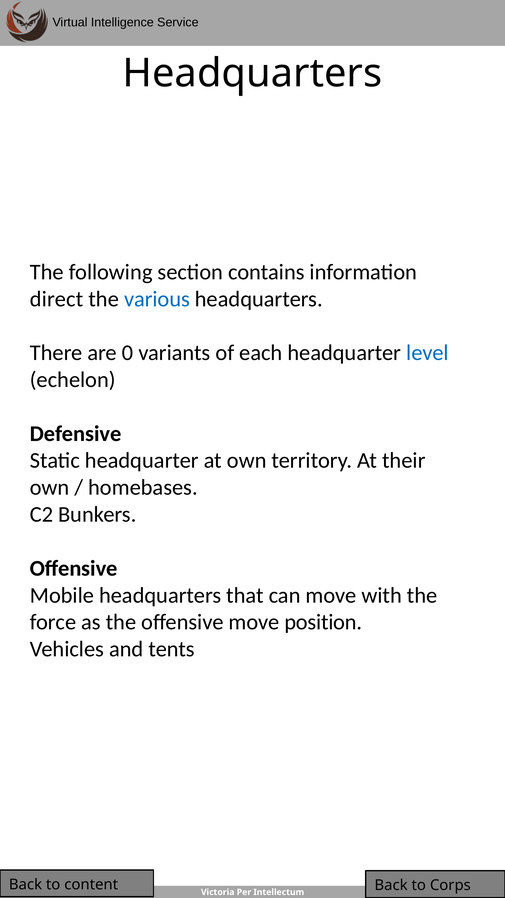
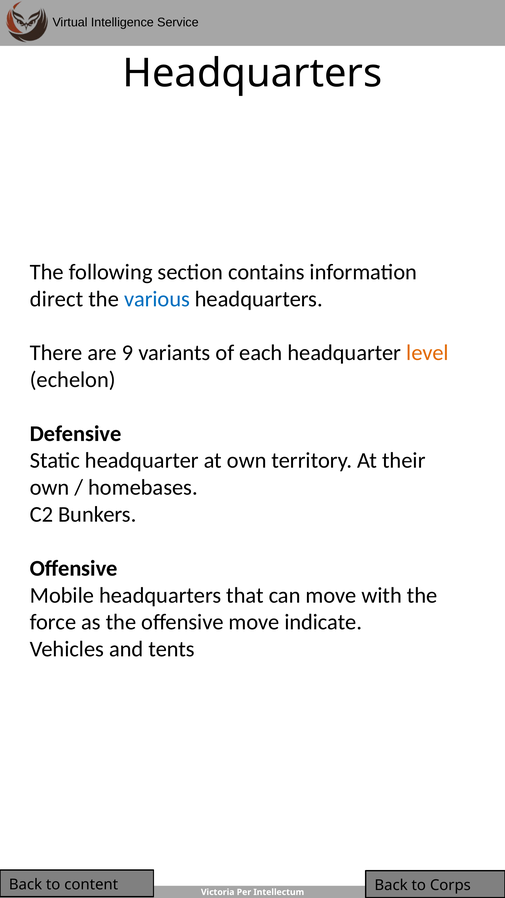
0: 0 -> 9
level colour: blue -> orange
position: position -> indicate
